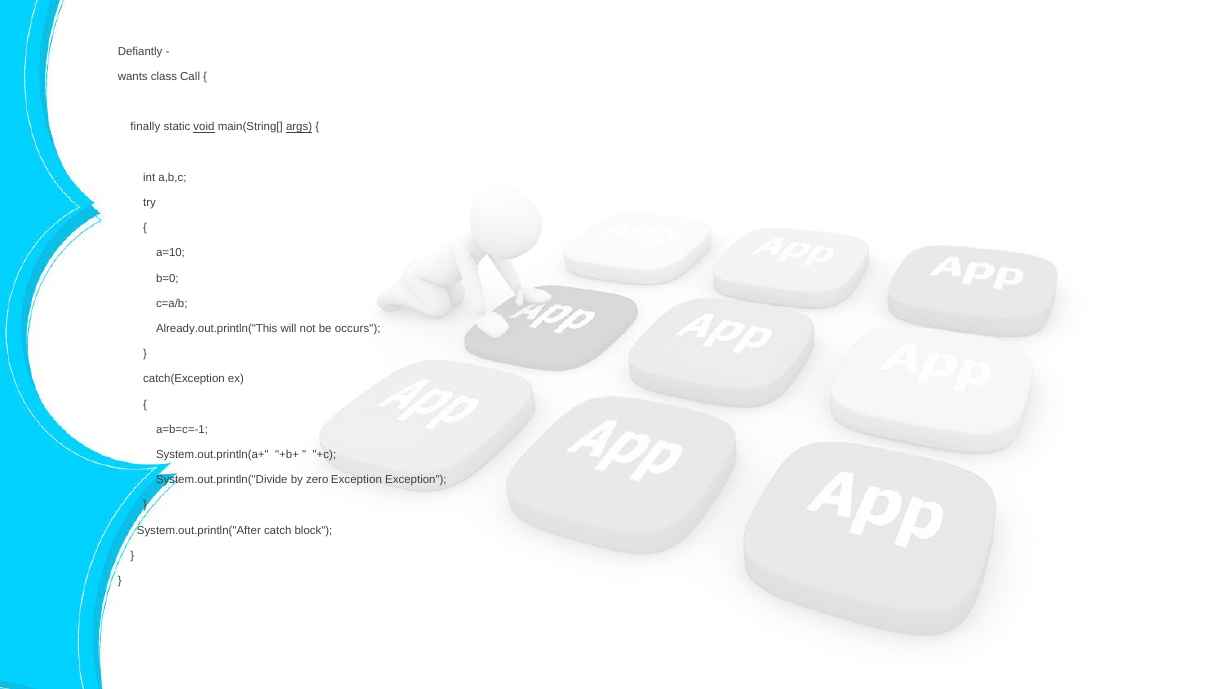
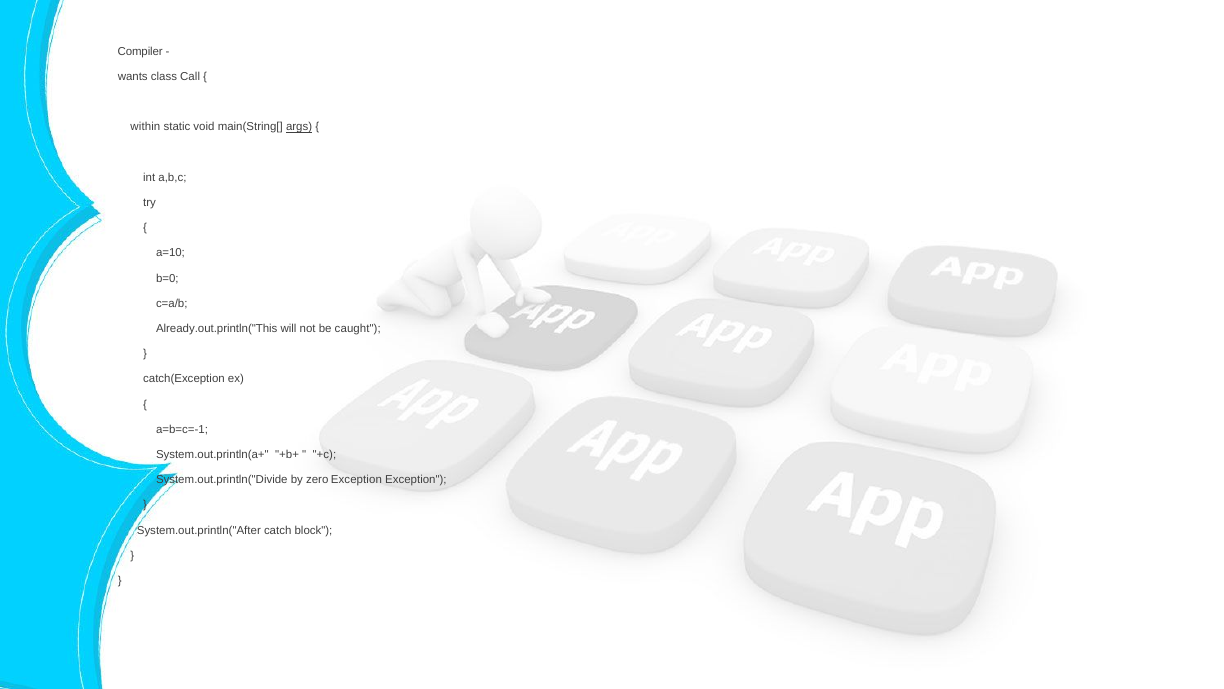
Defiantly: Defiantly -> Compiler
finally: finally -> within
void underline: present -> none
occurs: occurs -> caught
